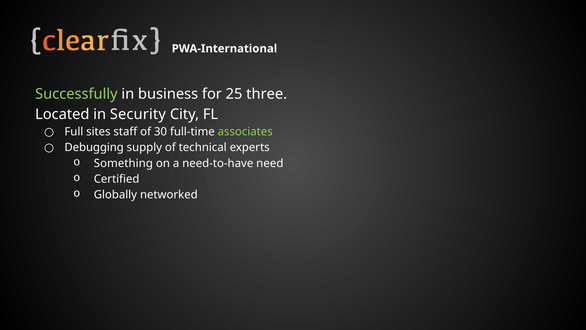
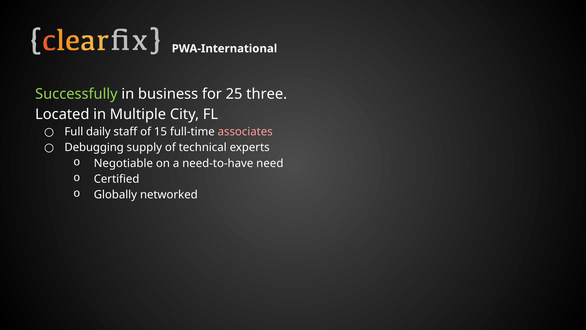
Security: Security -> Multiple
sites: sites -> daily
30: 30 -> 15
associates colour: light green -> pink
Something: Something -> Negotiable
